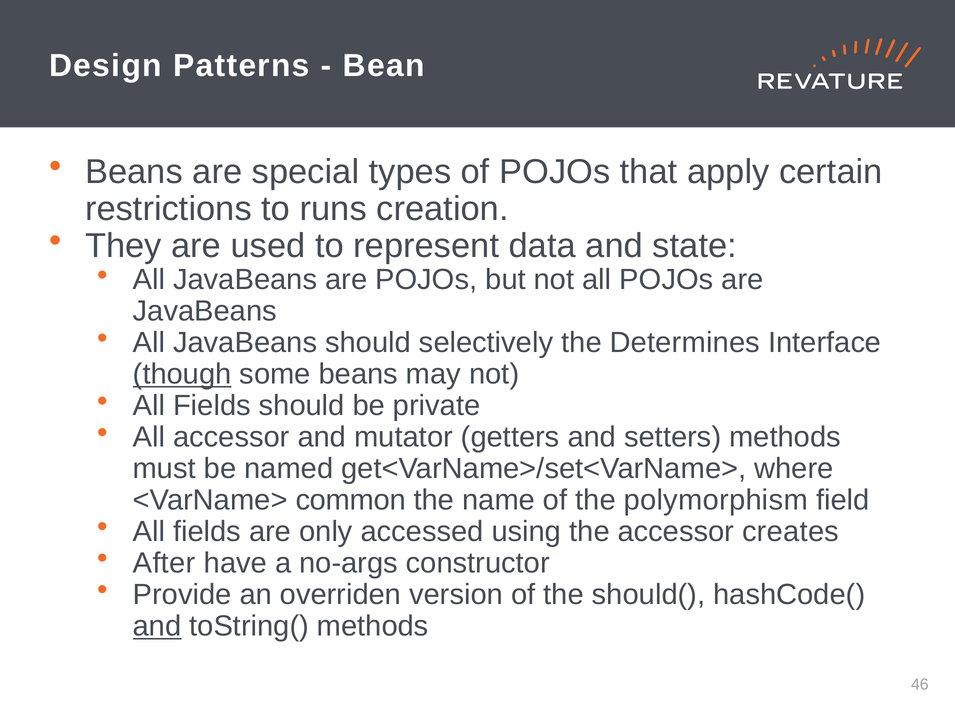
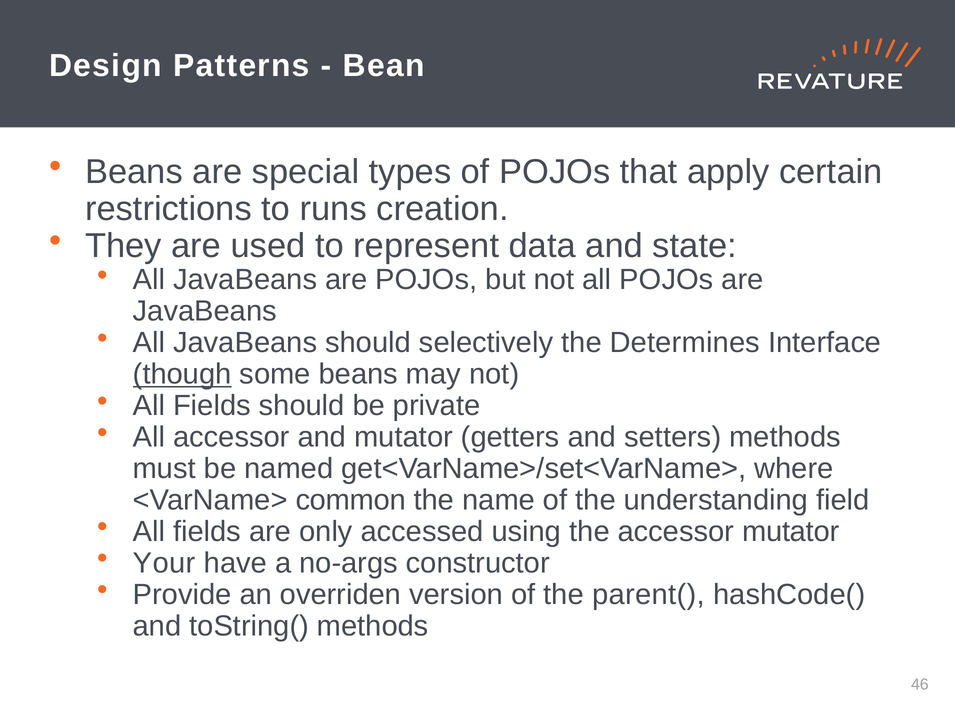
polymorphism: polymorphism -> understanding
accessor creates: creates -> mutator
After: After -> Your
should(: should( -> parent(
and at (157, 626) underline: present -> none
